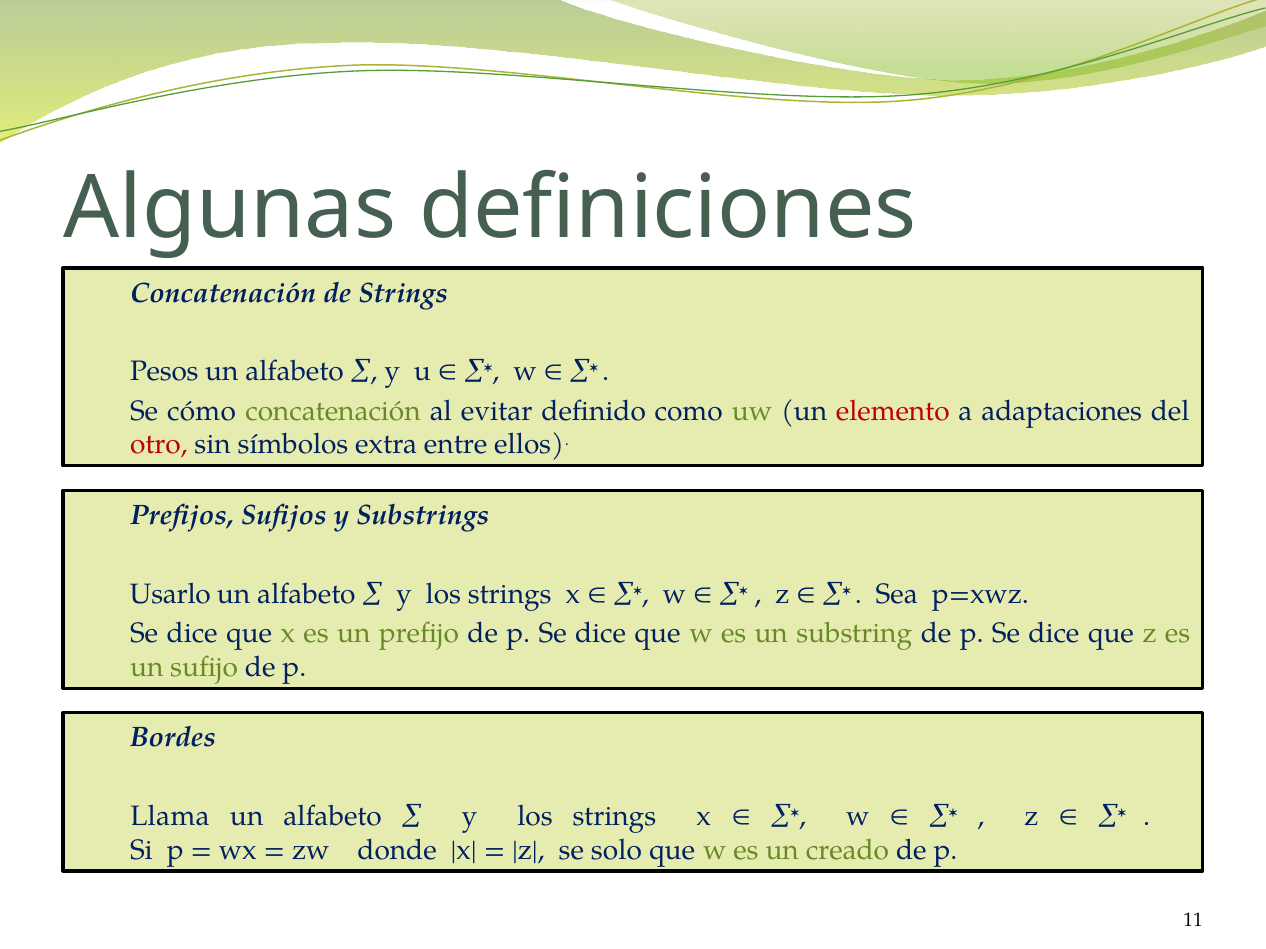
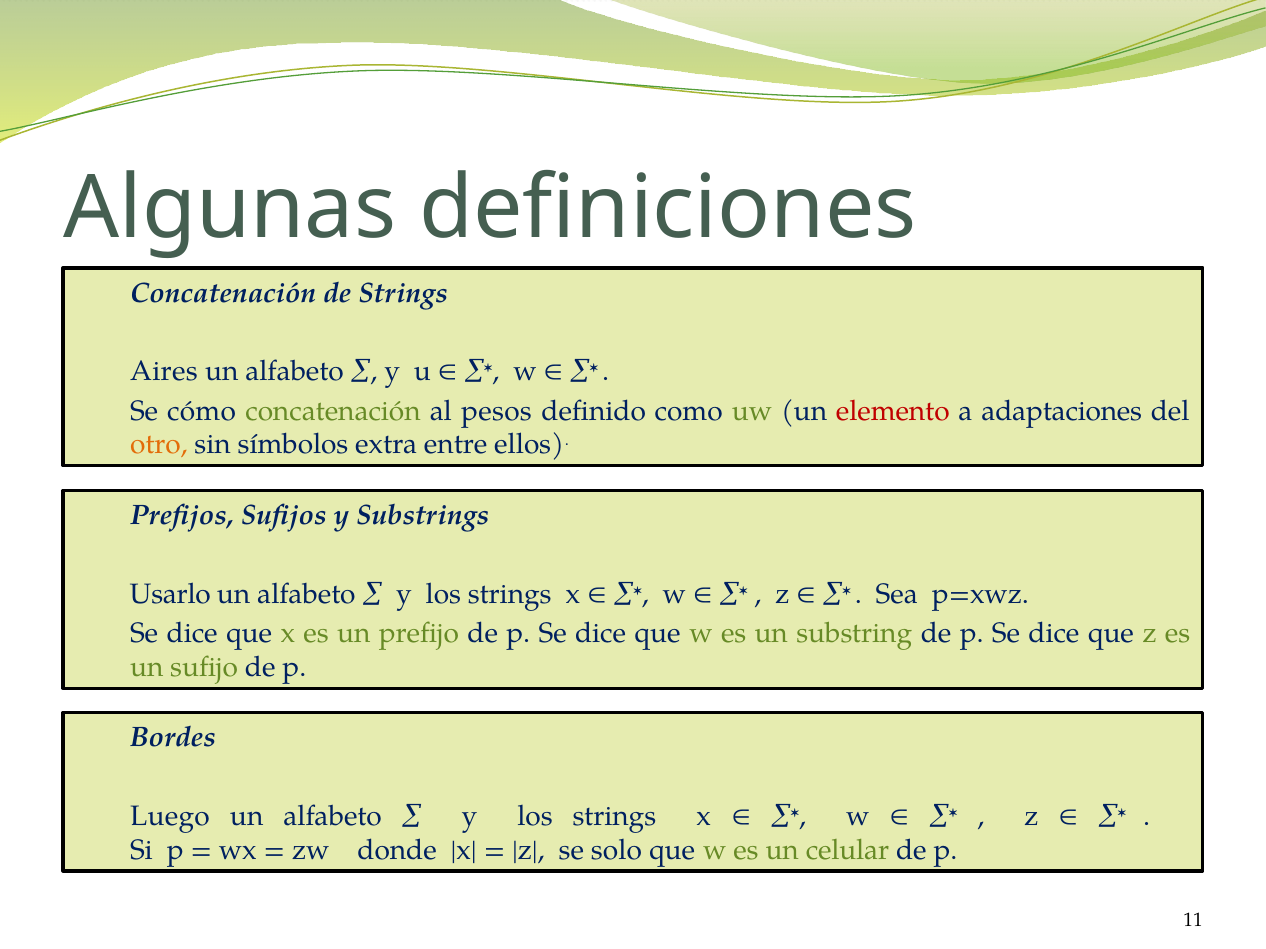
Pesos: Pesos -> Aires
evitar: evitar -> pesos
otro colour: red -> orange
Llama: Llama -> Luego
creado: creado -> celular
